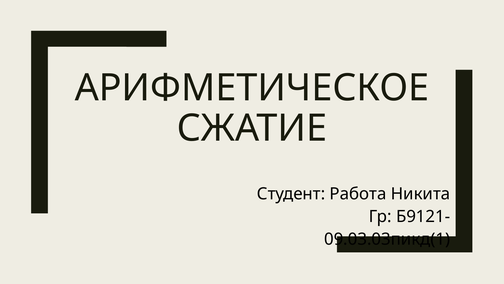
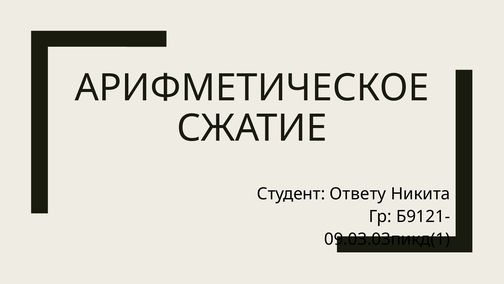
Работа: Работа -> Ответу
